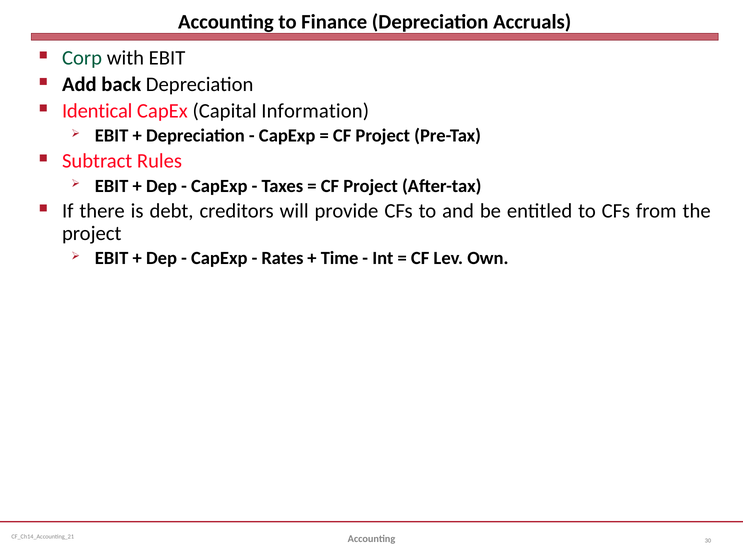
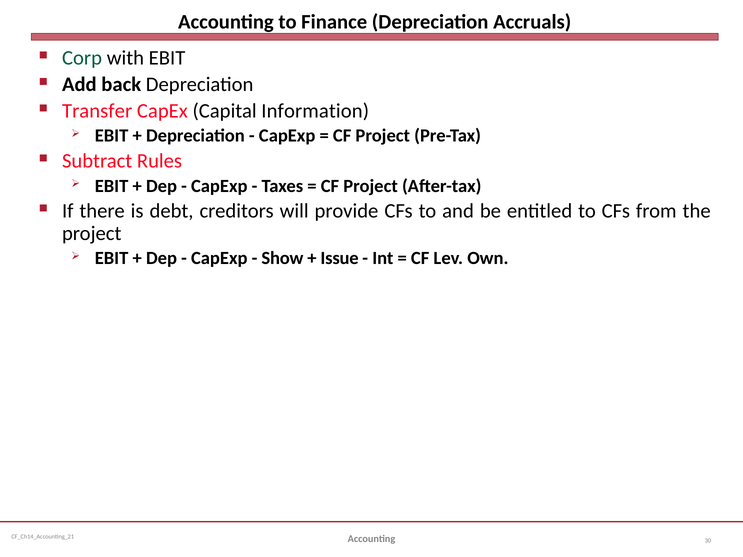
Identical: Identical -> Transfer
Rates: Rates -> Show
Time: Time -> Issue
